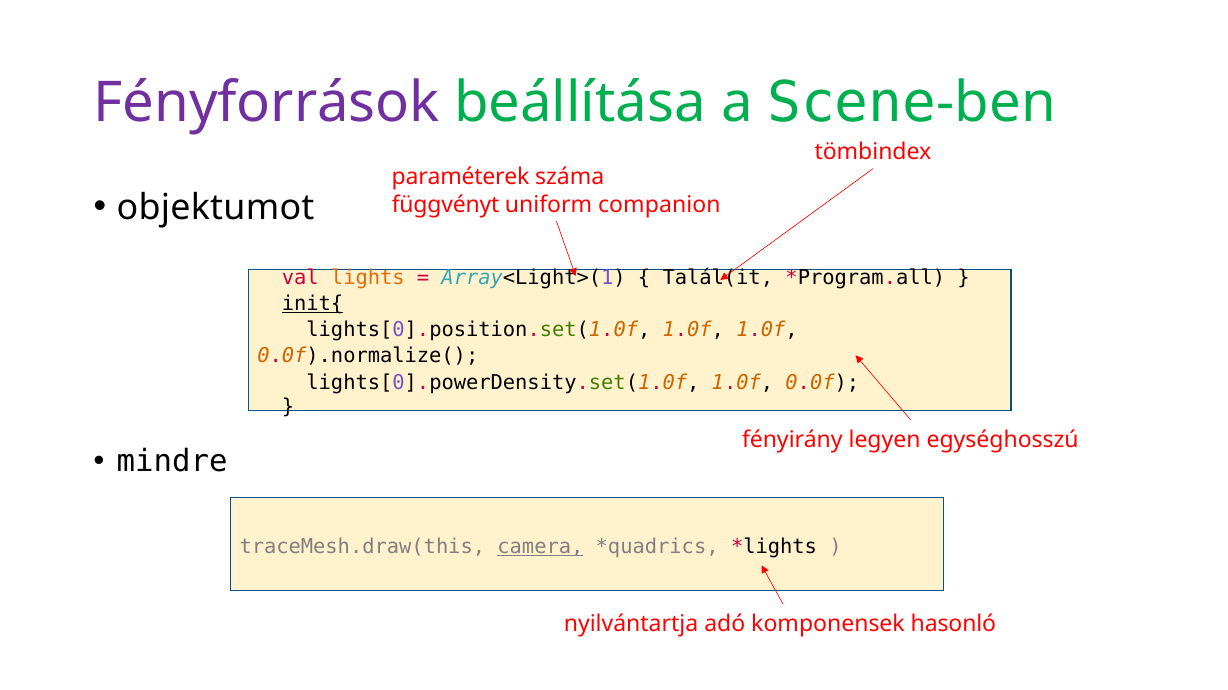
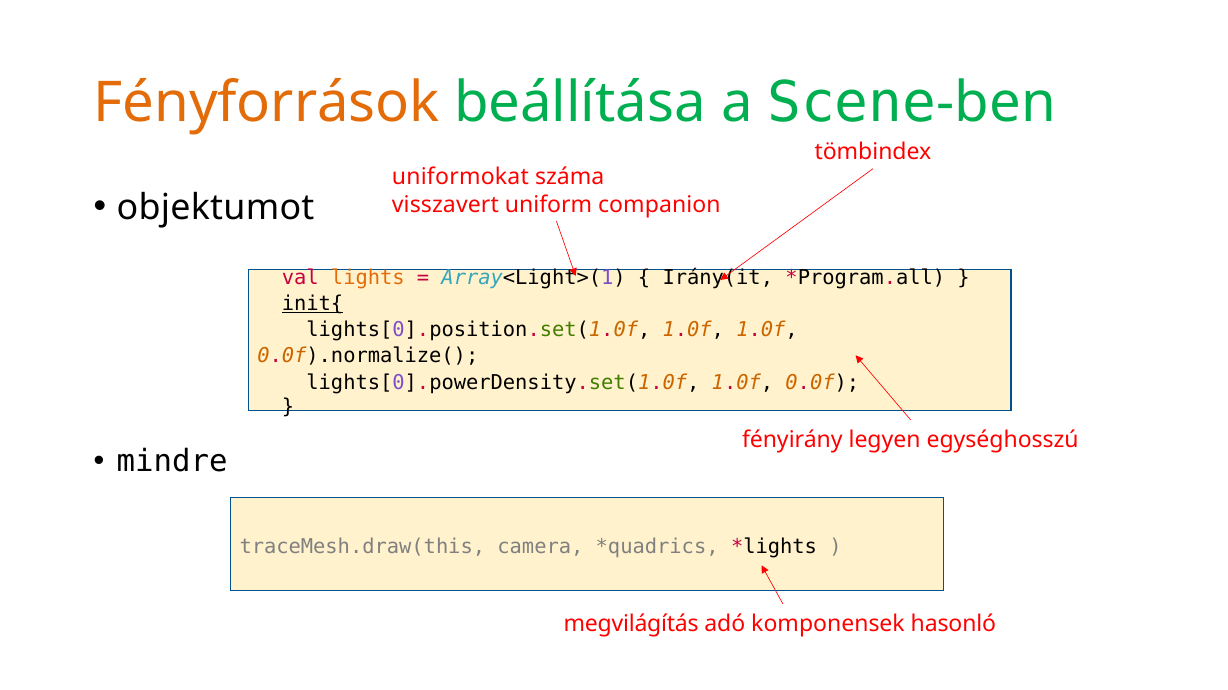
Fényforrások colour: purple -> orange
paraméterek: paraméterek -> uniformokat
függvényt: függvényt -> visszavert
Talál(it: Talál(it -> Irány(it
camera underline: present -> none
nyilvántartja: nyilvántartja -> megvilágítás
